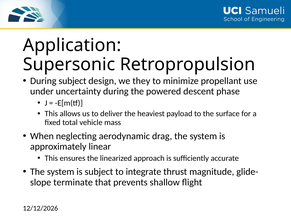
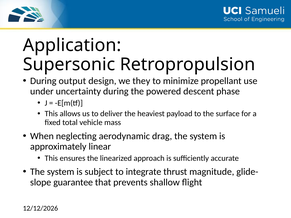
During subject: subject -> output
terminate: terminate -> guarantee
